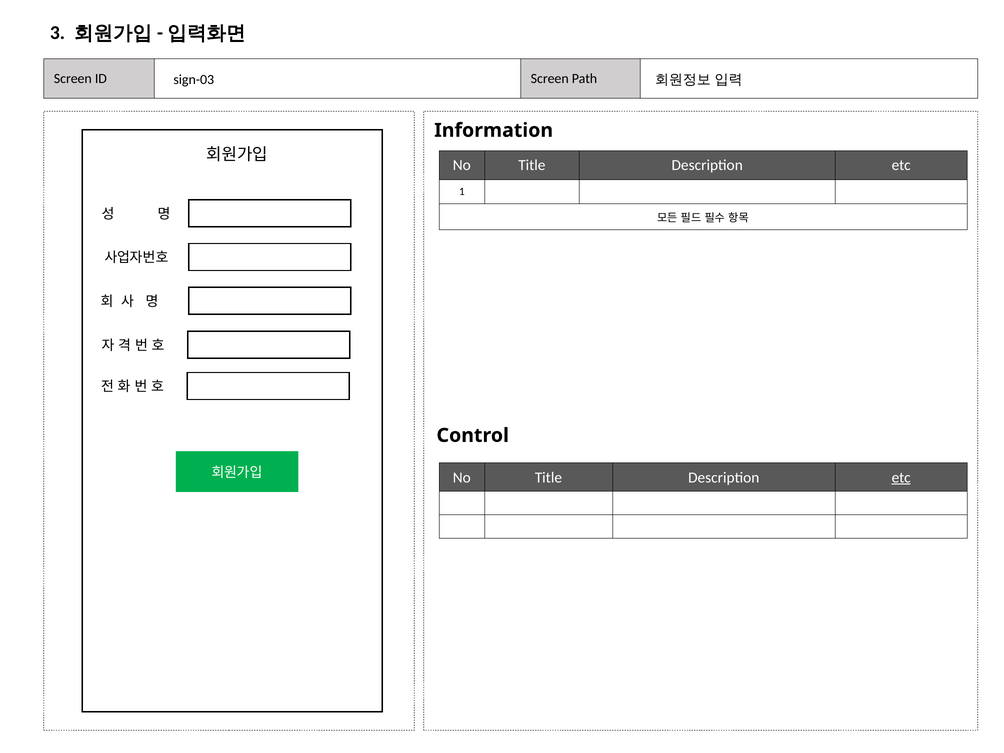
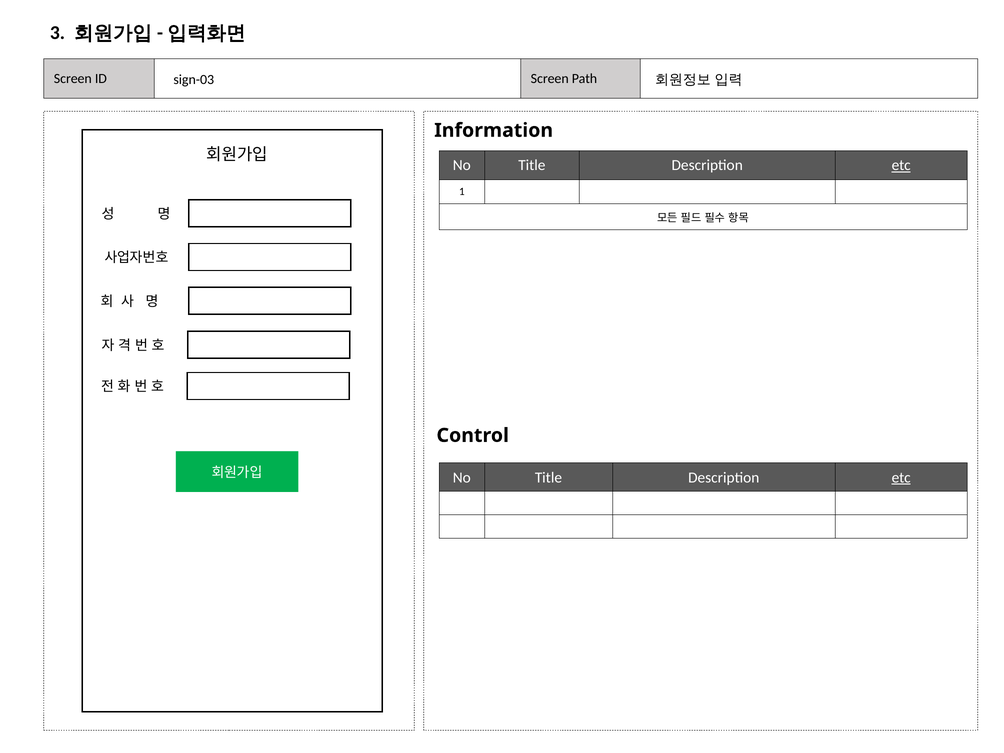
etc at (901, 165) underline: none -> present
